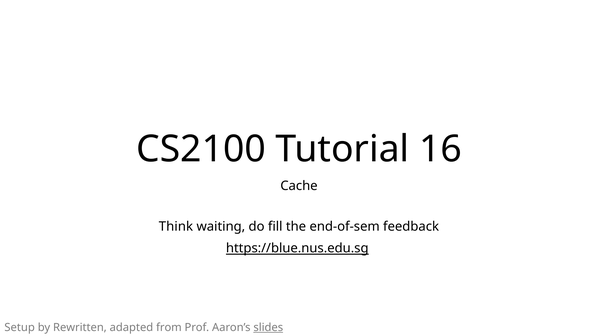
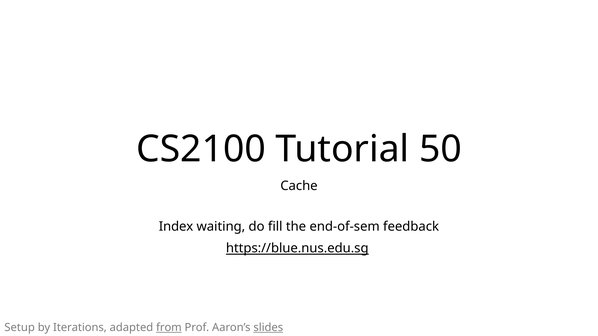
16: 16 -> 50
Think: Think -> Index
Rewritten: Rewritten -> Iterations
from underline: none -> present
